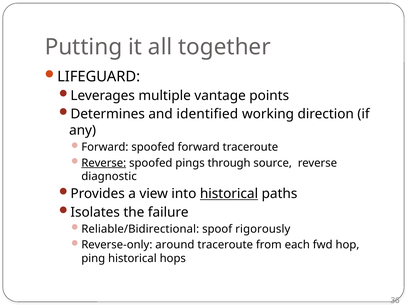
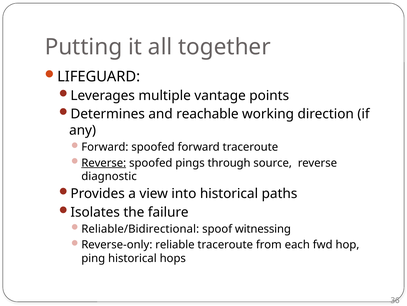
identified: identified -> reachable
historical at (229, 193) underline: present -> none
rigorously: rigorously -> witnessing
around: around -> reliable
